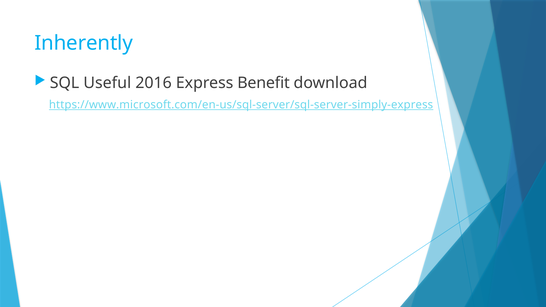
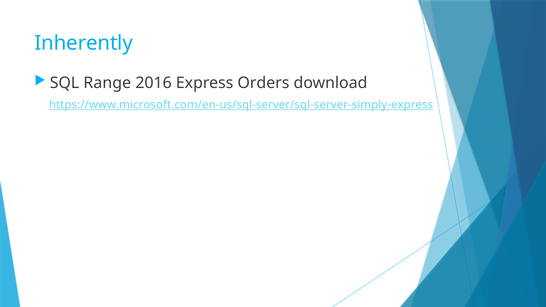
Useful: Useful -> Range
Benefit: Benefit -> Orders
